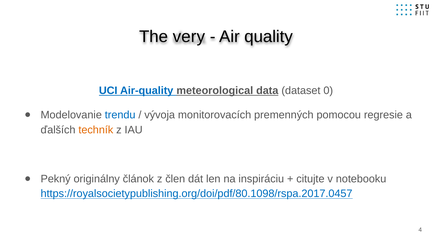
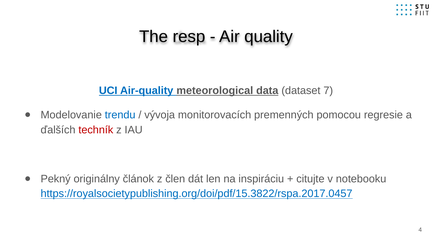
very: very -> resp
0: 0 -> 7
techník colour: orange -> red
https://royalsocietypublishing.org/doi/pdf/80.1098/rspa.2017.0457: https://royalsocietypublishing.org/doi/pdf/80.1098/rspa.2017.0457 -> https://royalsocietypublishing.org/doi/pdf/15.3822/rspa.2017.0457
